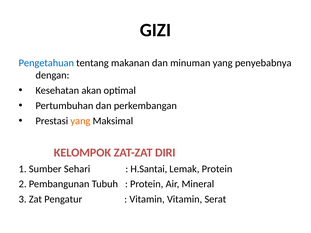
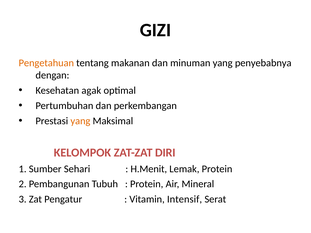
Pengetahuan colour: blue -> orange
akan: akan -> agak
H.Santai: H.Santai -> H.Menit
Vitamin Vitamin: Vitamin -> Intensif
